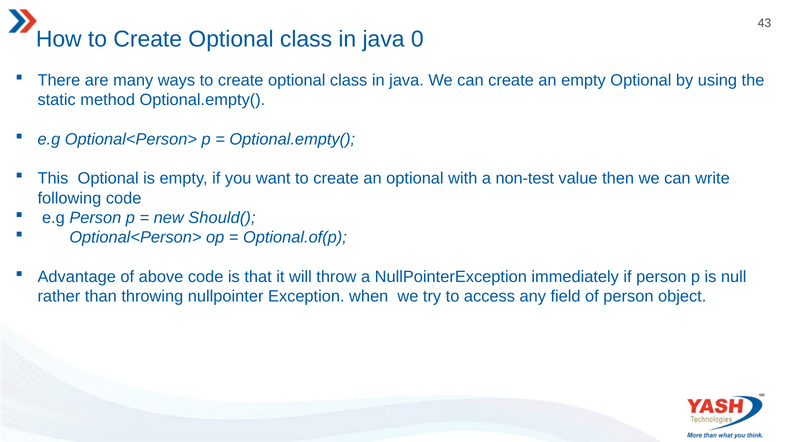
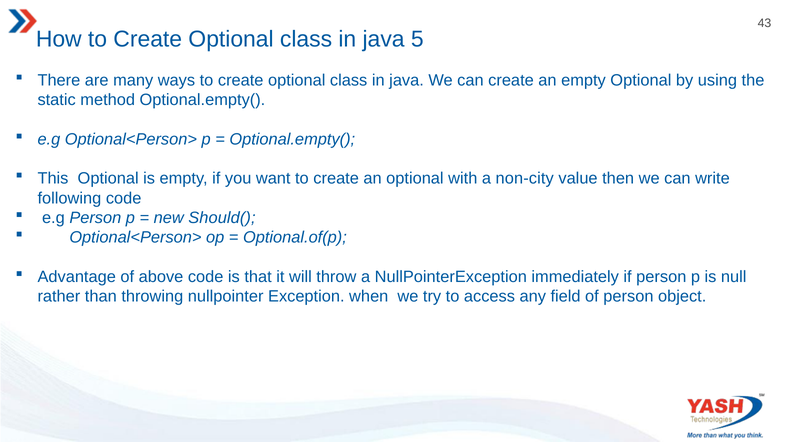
0: 0 -> 5
non-test: non-test -> non-city
